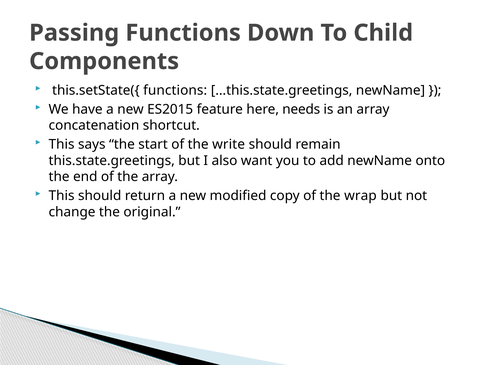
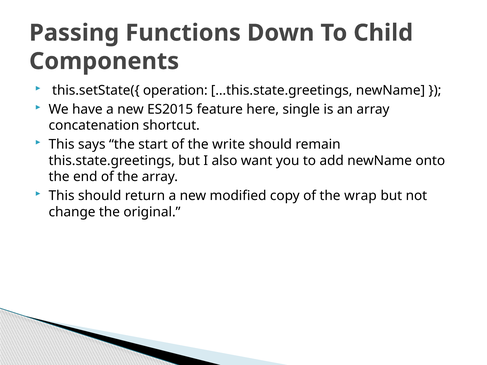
this.setState({ functions: functions -> operation
needs: needs -> single
